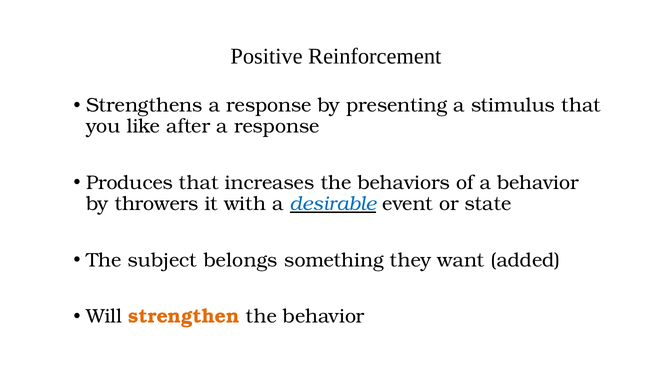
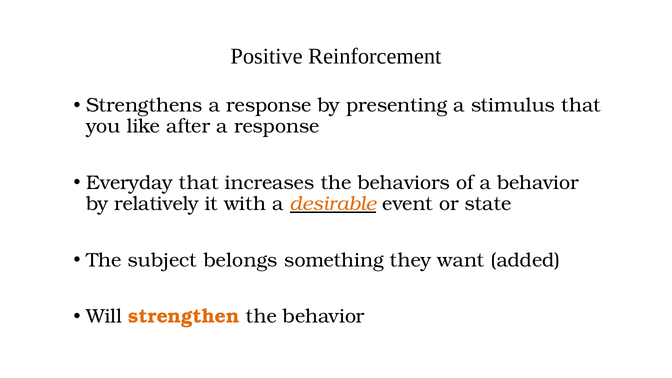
Produces: Produces -> Everyday
throwers: throwers -> relatively
desirable colour: blue -> orange
